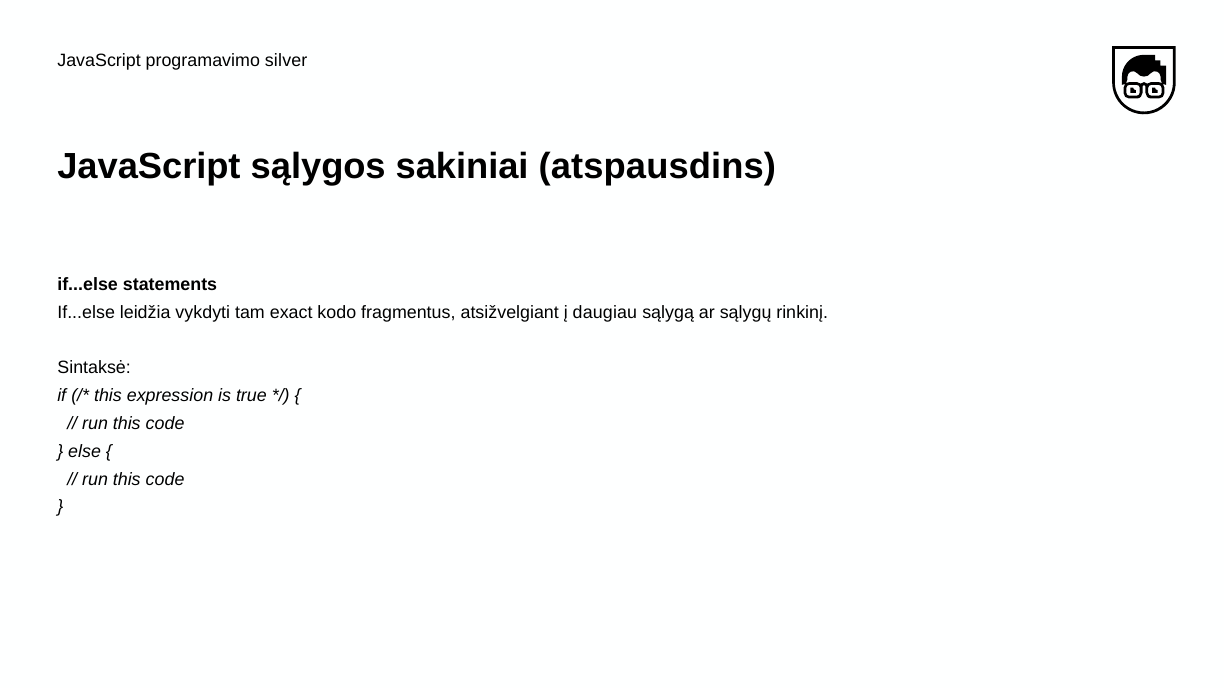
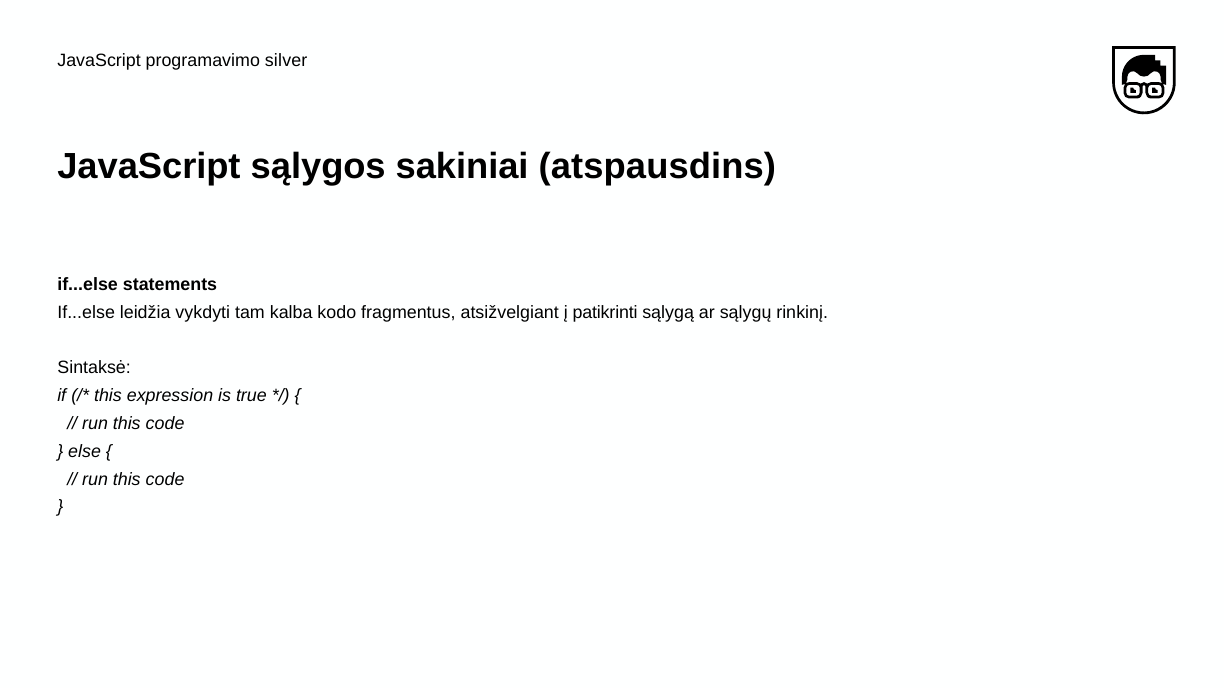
exact: exact -> kalba
daugiau: daugiau -> patikrinti
